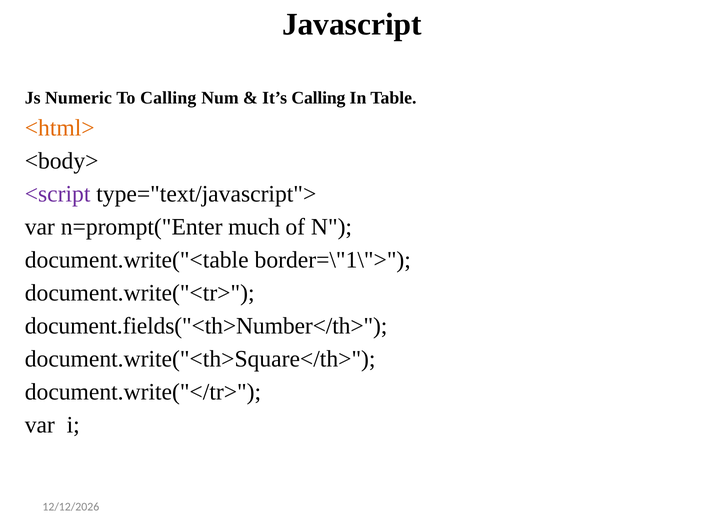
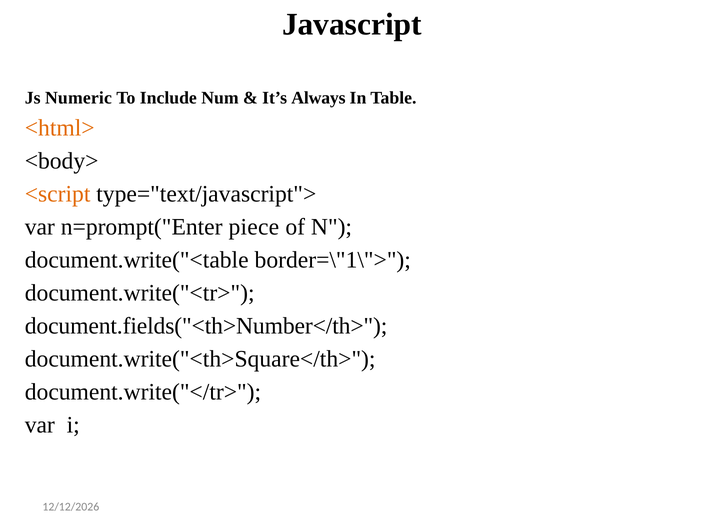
To Calling: Calling -> Include
It’s Calling: Calling -> Always
<script colour: purple -> orange
much: much -> piece
